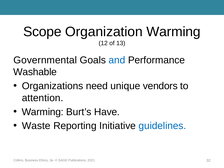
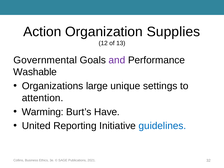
Scope: Scope -> Action
Organization Warming: Warming -> Supplies
and colour: blue -> purple
need: need -> large
vendors: vendors -> settings
Waste: Waste -> United
